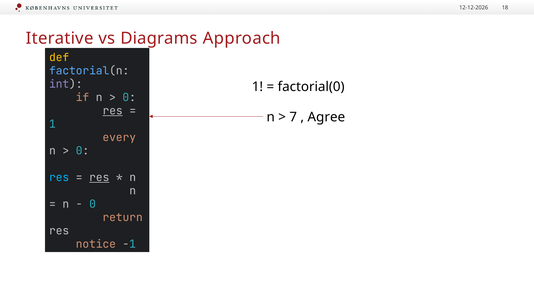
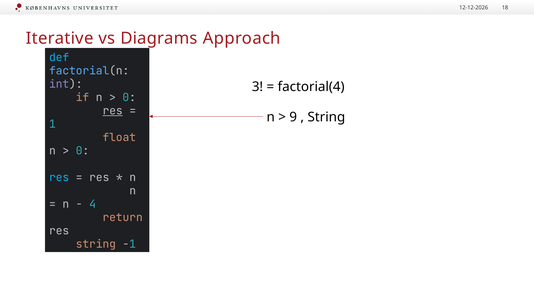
def colour: yellow -> light blue
1 at (257, 87): 1 -> 3
factorial(0: factorial(0 -> factorial(4
7: 7 -> 9
Agree at (326, 117): Agree -> String
every: every -> float
res at (99, 178) underline: present -> none
0 at (93, 204): 0 -> 4
notice at (96, 244): notice -> string
